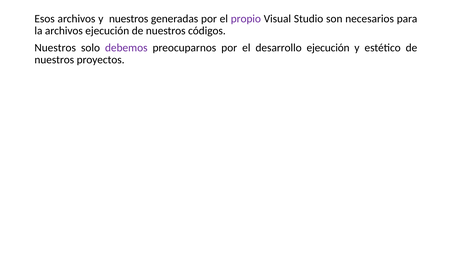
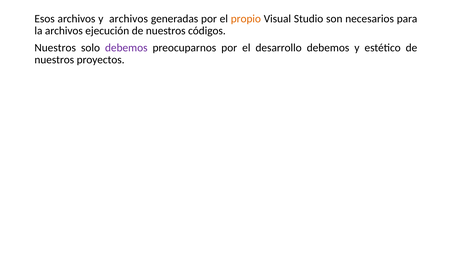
y nuestros: nuestros -> archivos
propio colour: purple -> orange
desarrollo ejecución: ejecución -> debemos
